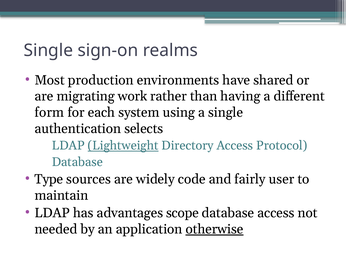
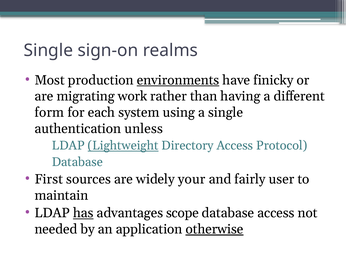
environments underline: none -> present
shared: shared -> finicky
selects: selects -> unless
Type: Type -> First
code: code -> your
has underline: none -> present
